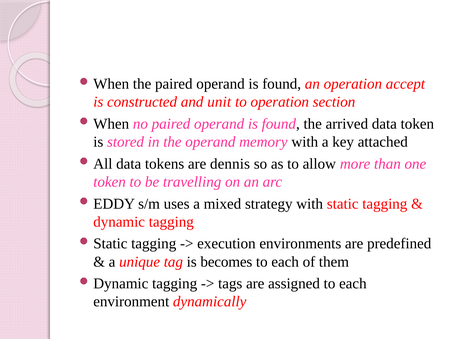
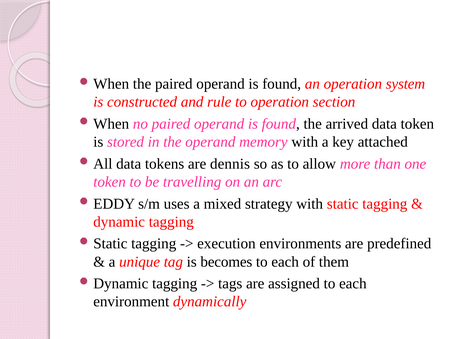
accept: accept -> system
unit: unit -> rule
